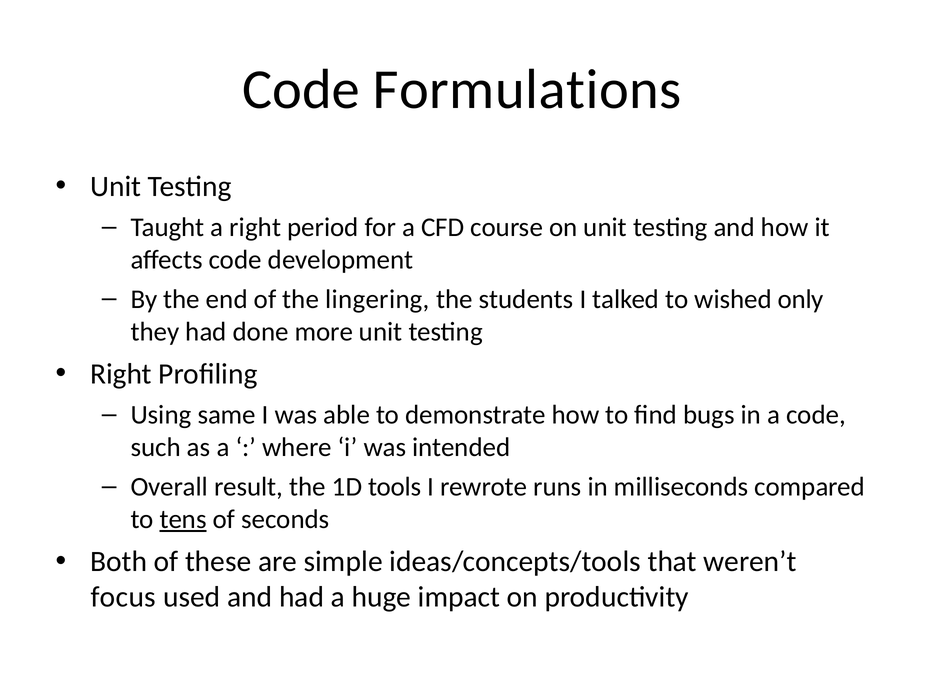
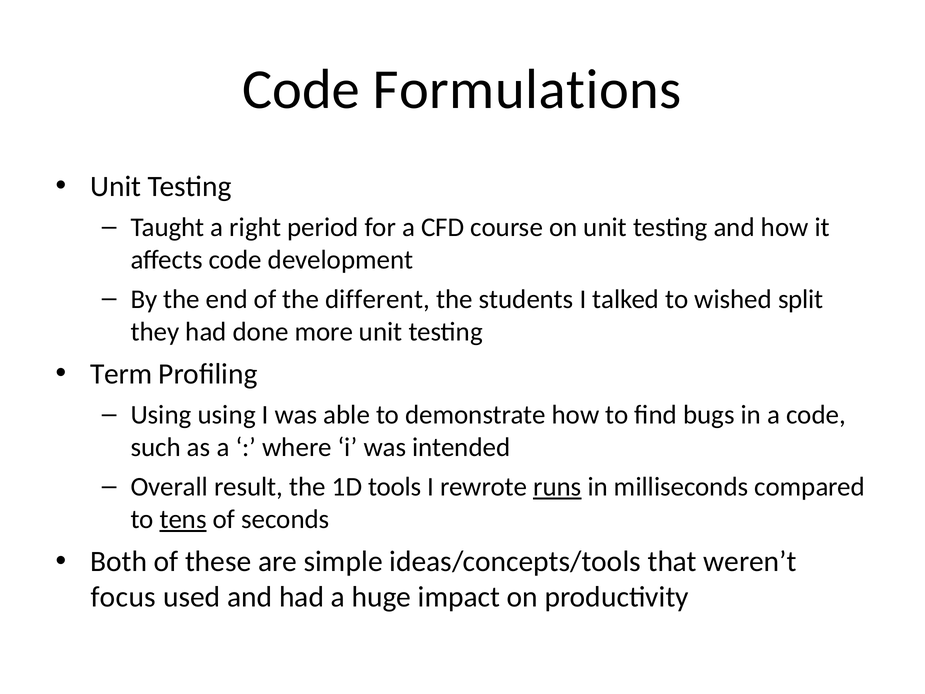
lingering: lingering -> different
only: only -> split
Right at (121, 374): Right -> Term
Using same: same -> using
runs underline: none -> present
